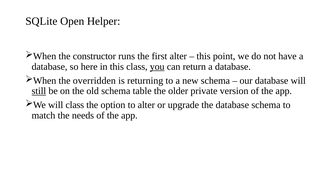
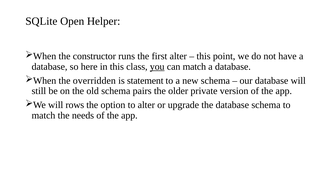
can return: return -> match
returning: returning -> statement
still underline: present -> none
table: table -> pairs
will class: class -> rows
